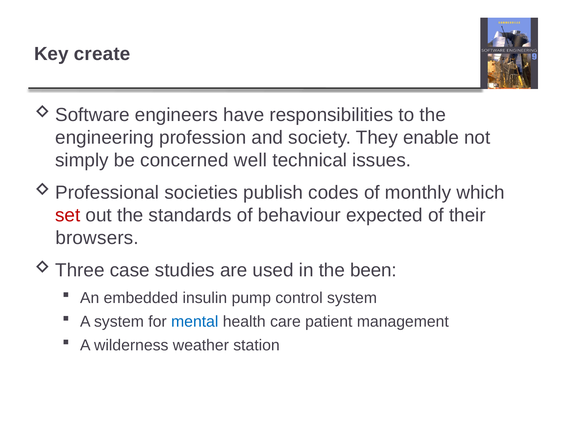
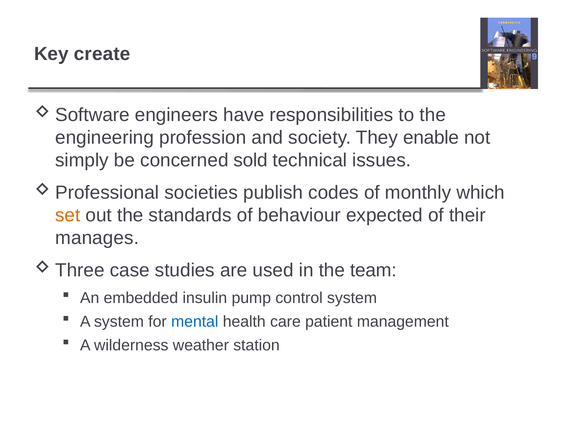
well: well -> sold
set colour: red -> orange
browsers: browsers -> manages
been: been -> team
